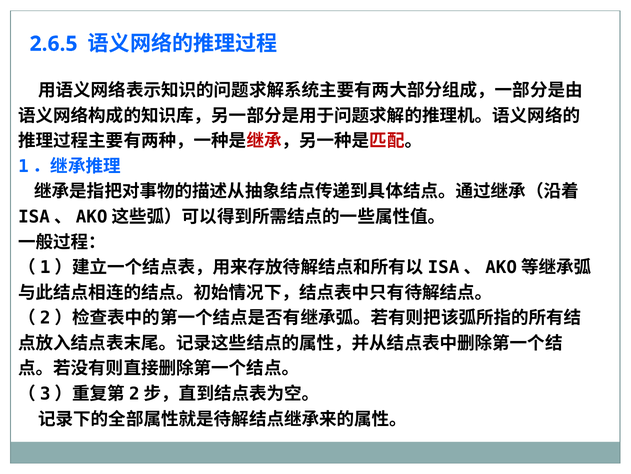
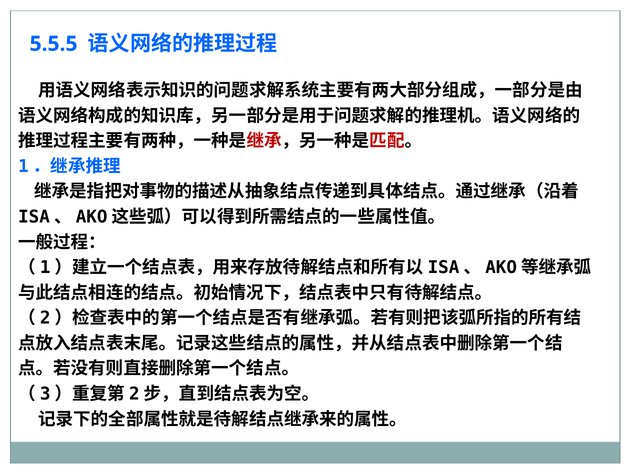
2.6.5: 2.6.5 -> 5.5.5
